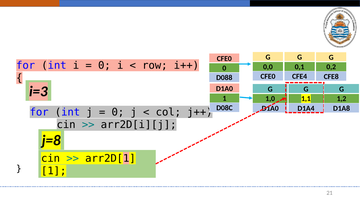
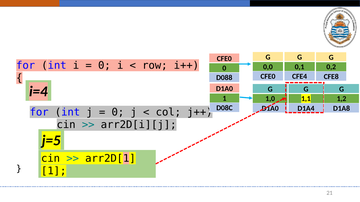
i=3: i=3 -> i=4
j=8: j=8 -> j=5
